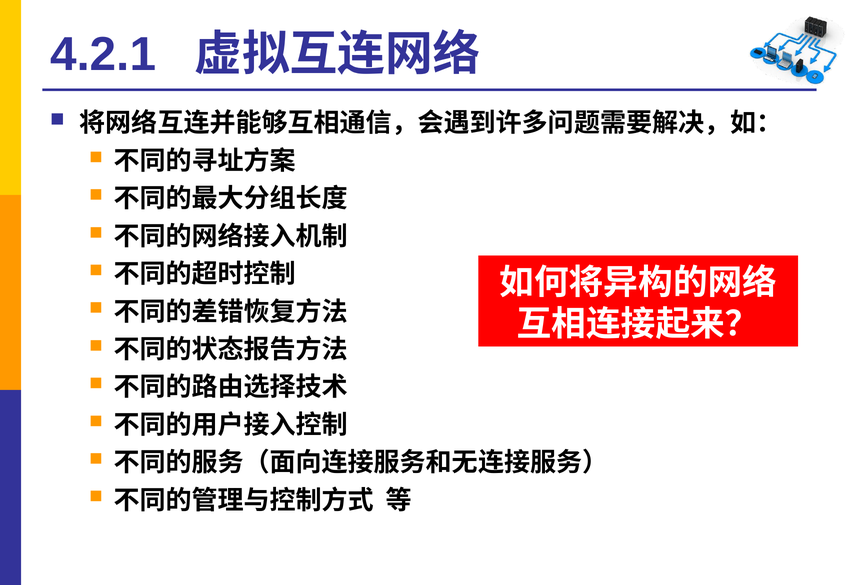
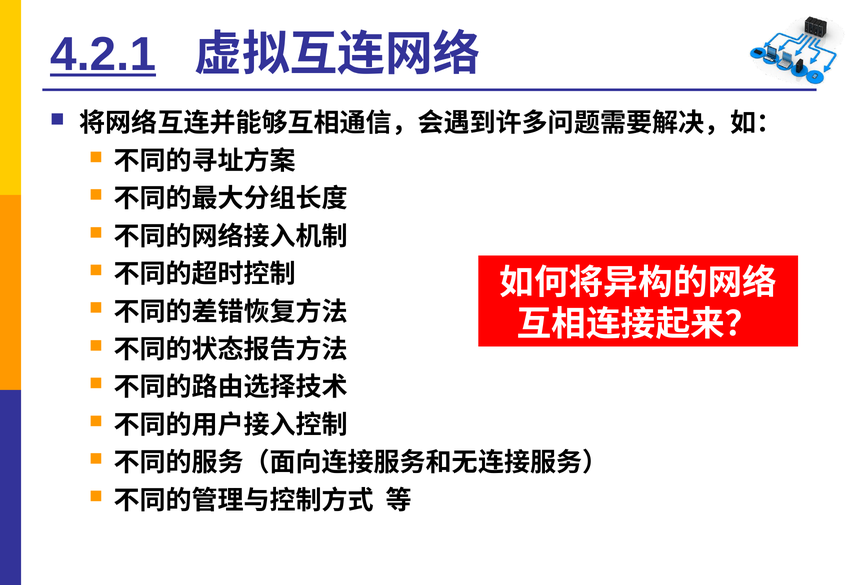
4.2.1 underline: none -> present
